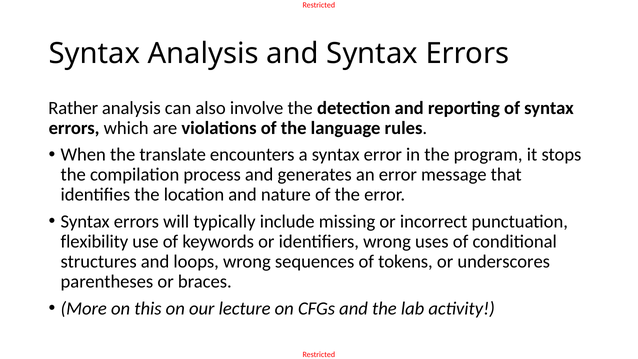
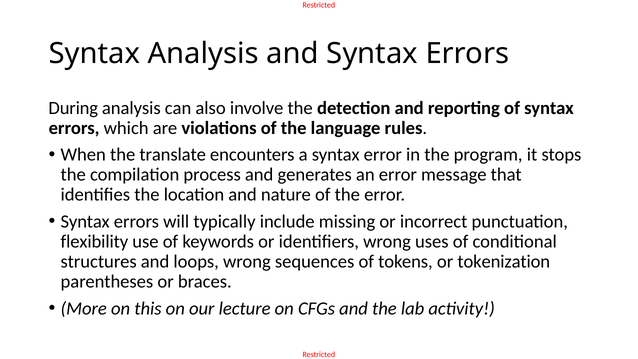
Rather: Rather -> During
underscores: underscores -> tokenization
